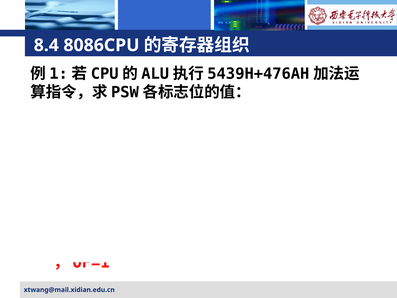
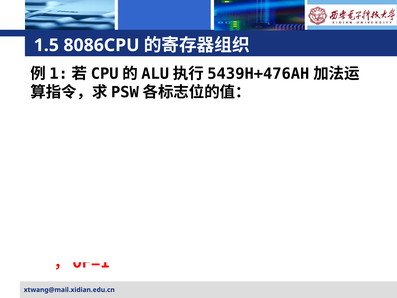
8.4: 8.4 -> 1.5
